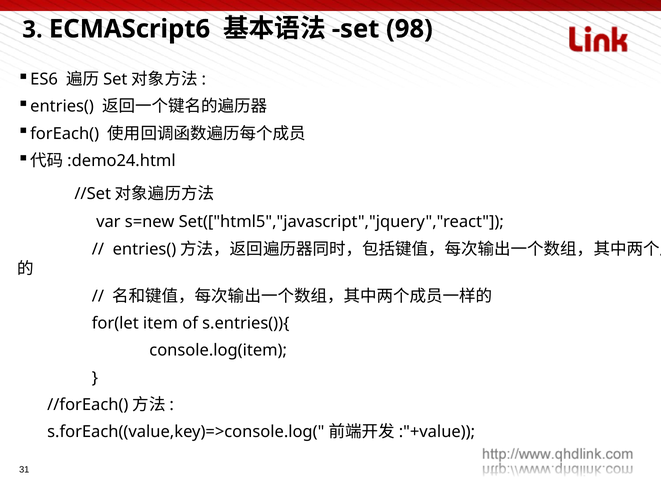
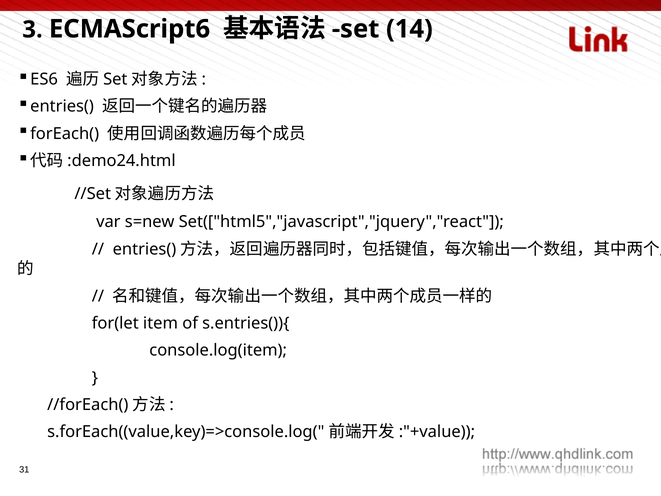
98: 98 -> 14
